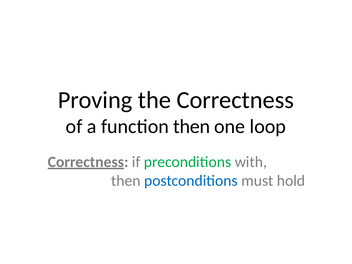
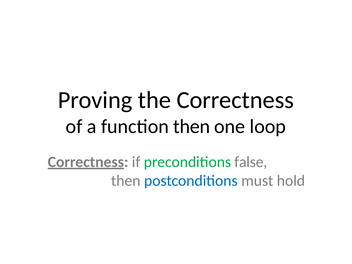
with: with -> false
